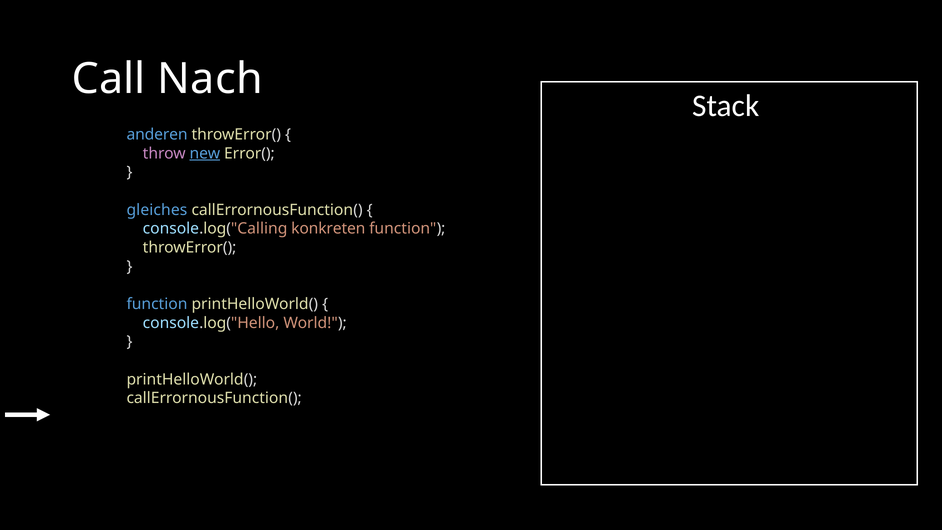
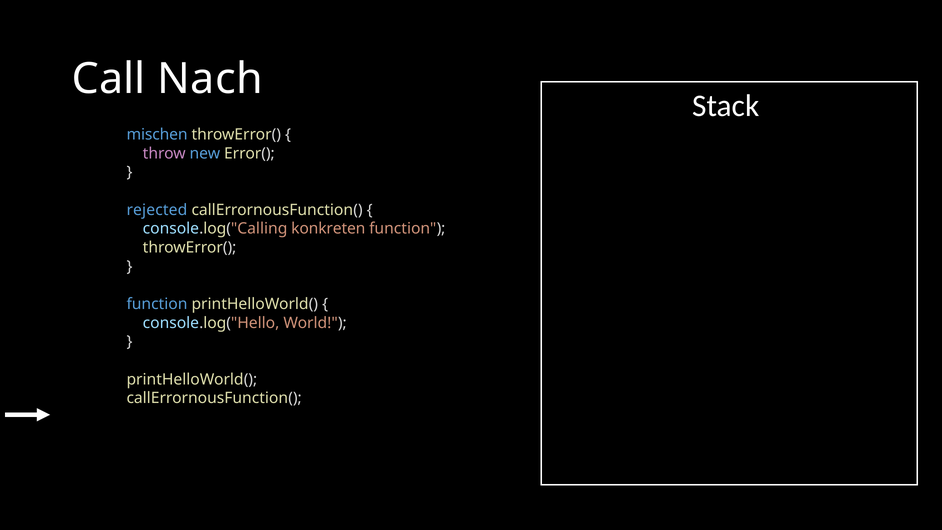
anderen: anderen -> mischen
new underline: present -> none
gleiches: gleiches -> rejected
